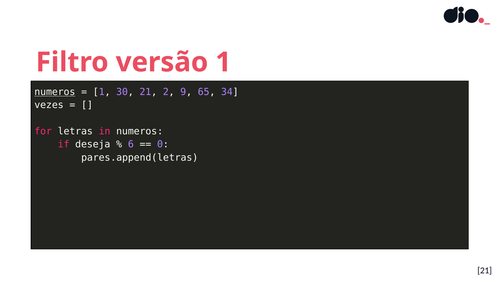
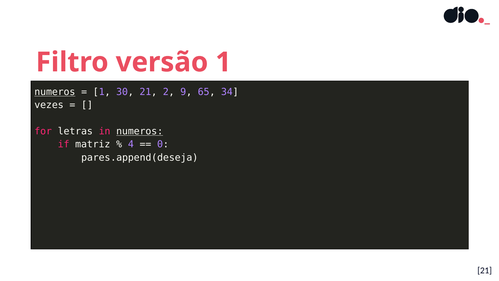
numeros at (140, 131) underline: none -> present
deseja: deseja -> matriz
6: 6 -> 4
pares.append(letras: pares.append(letras -> pares.append(deseja
